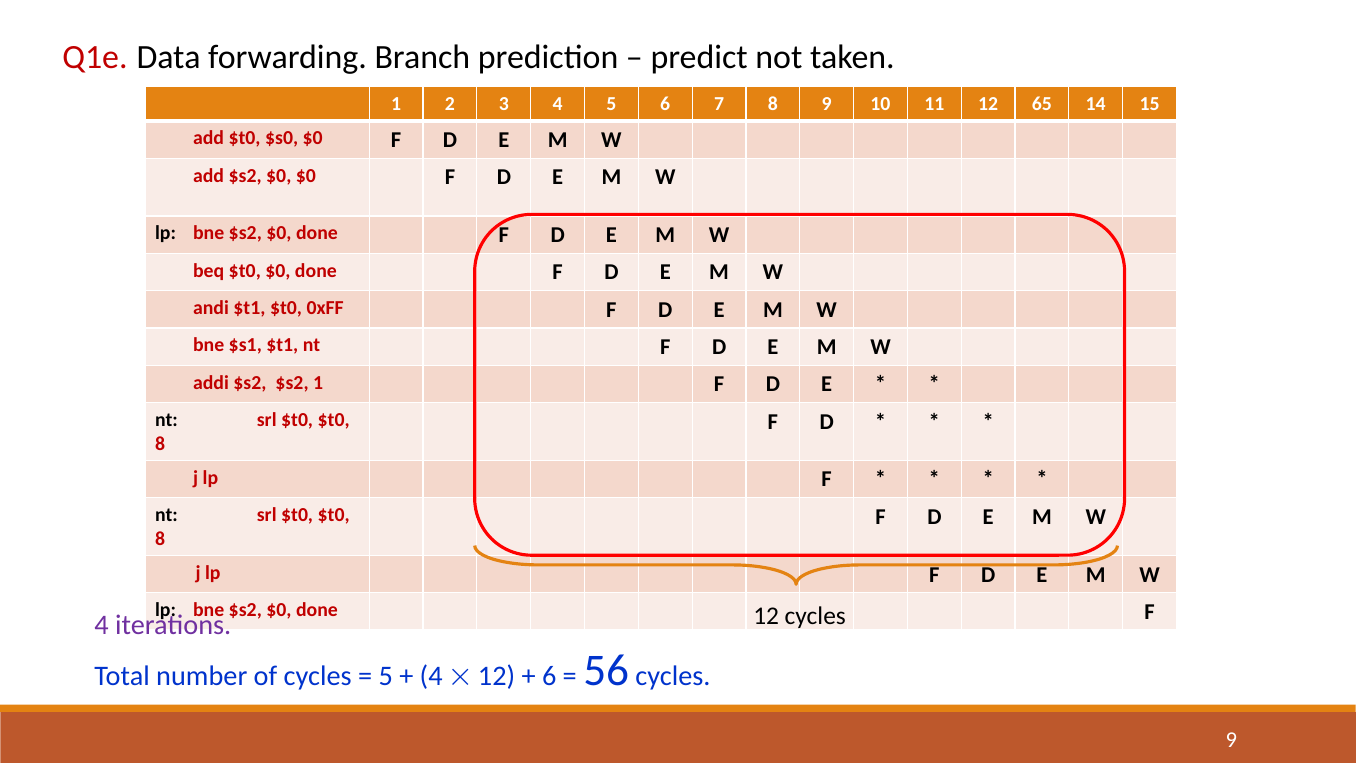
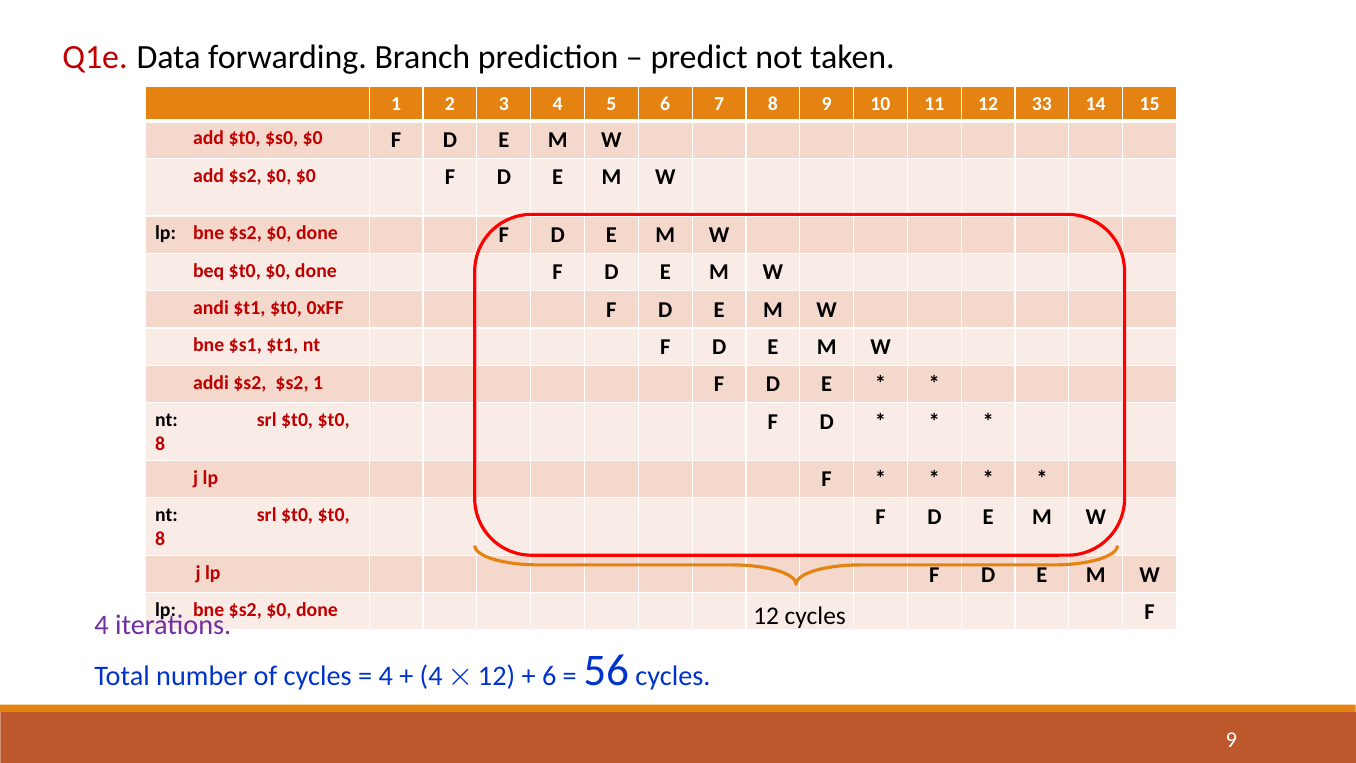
65: 65 -> 33
5 at (386, 676): 5 -> 4
